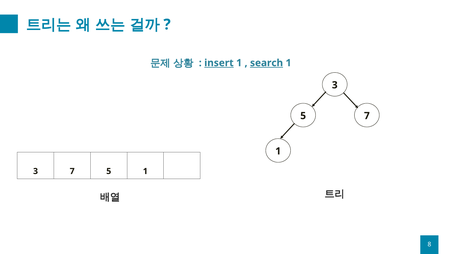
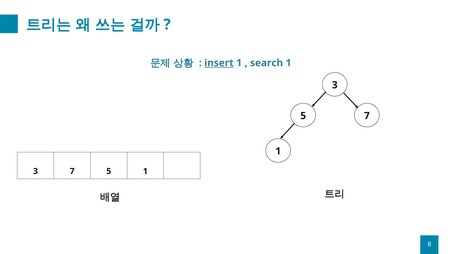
search underline: present -> none
